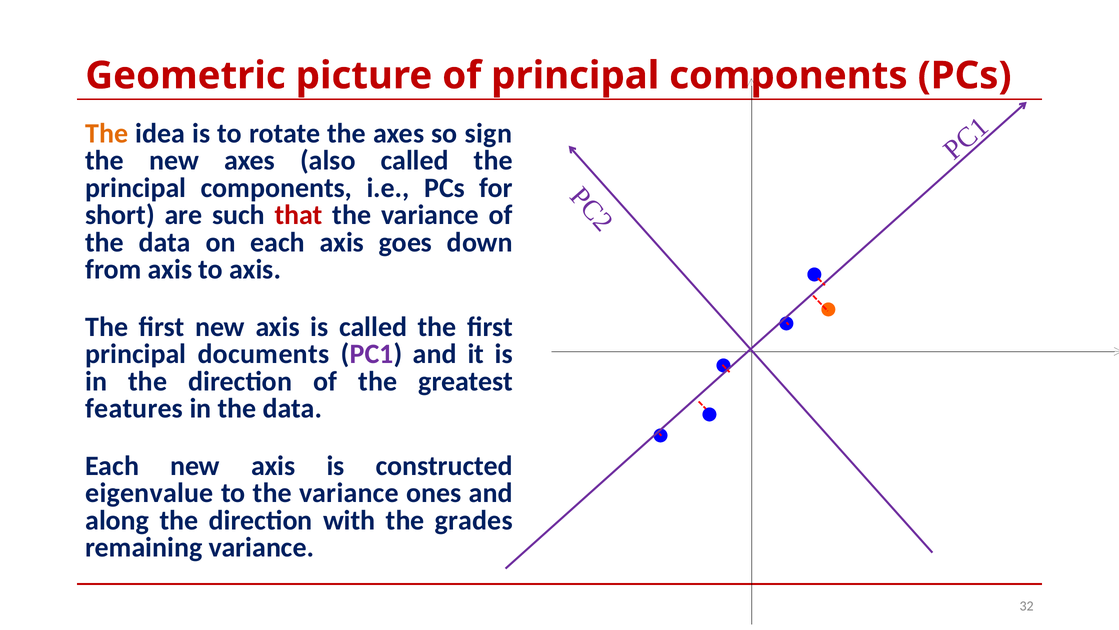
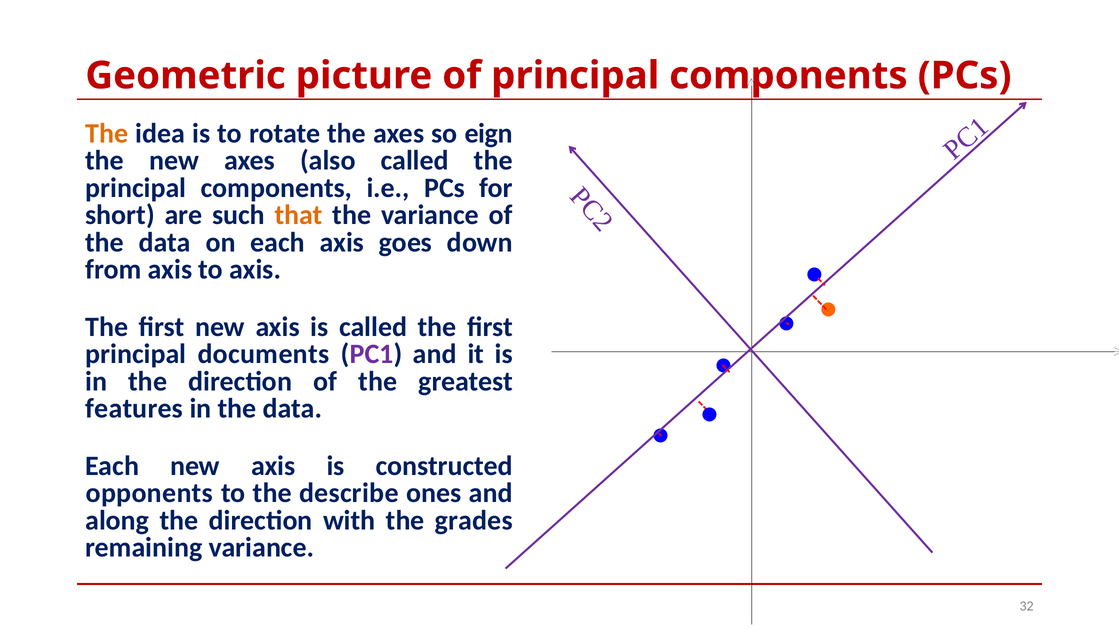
sign: sign -> eign
that colour: red -> orange
eigenvalue: eigenvalue -> opponents
to the variance: variance -> describe
